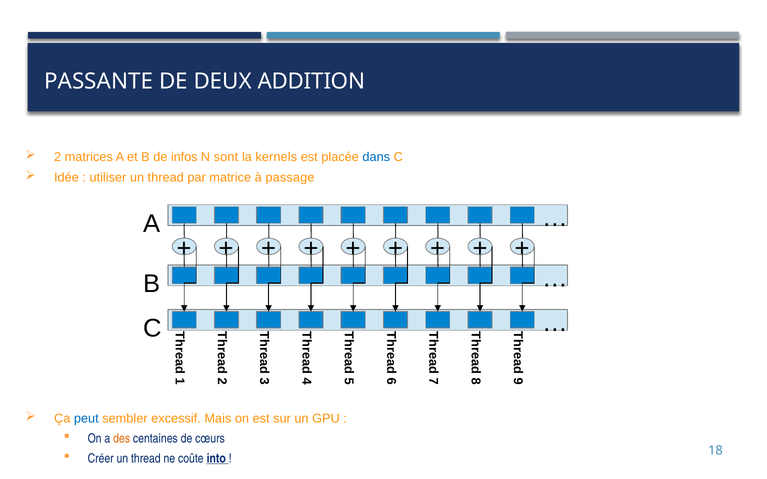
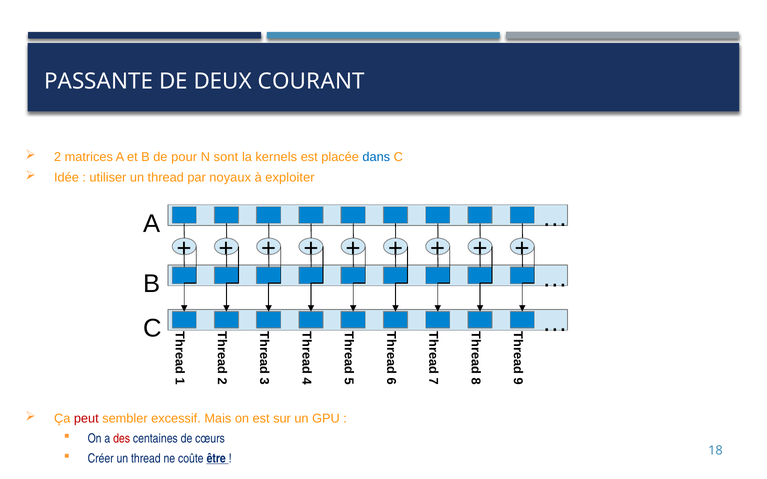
ADDITION: ADDITION -> COURANT
infos: infos -> pour
matrice: matrice -> noyaux
passage: passage -> exploiter
peut colour: blue -> red
des colour: orange -> red
into: into -> être
